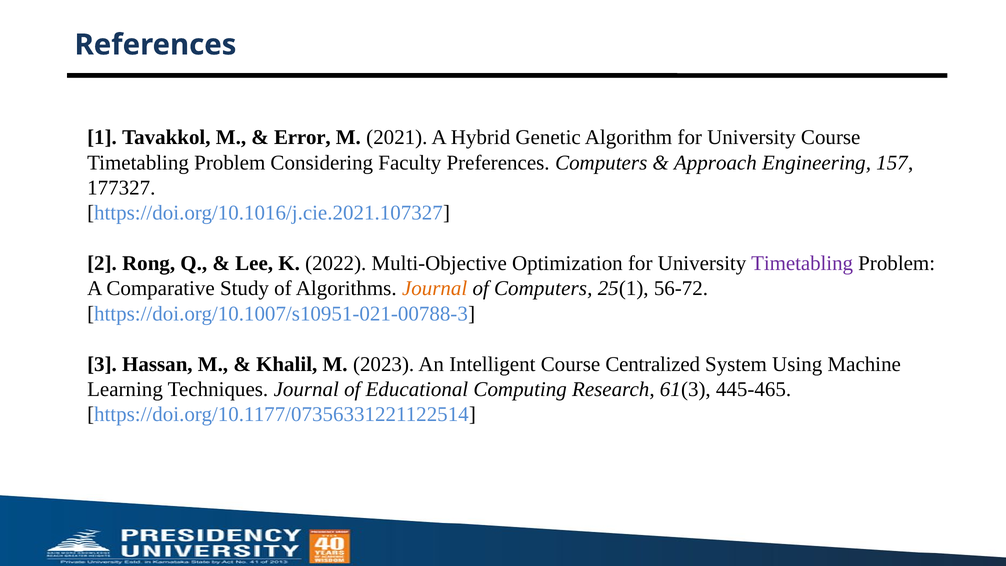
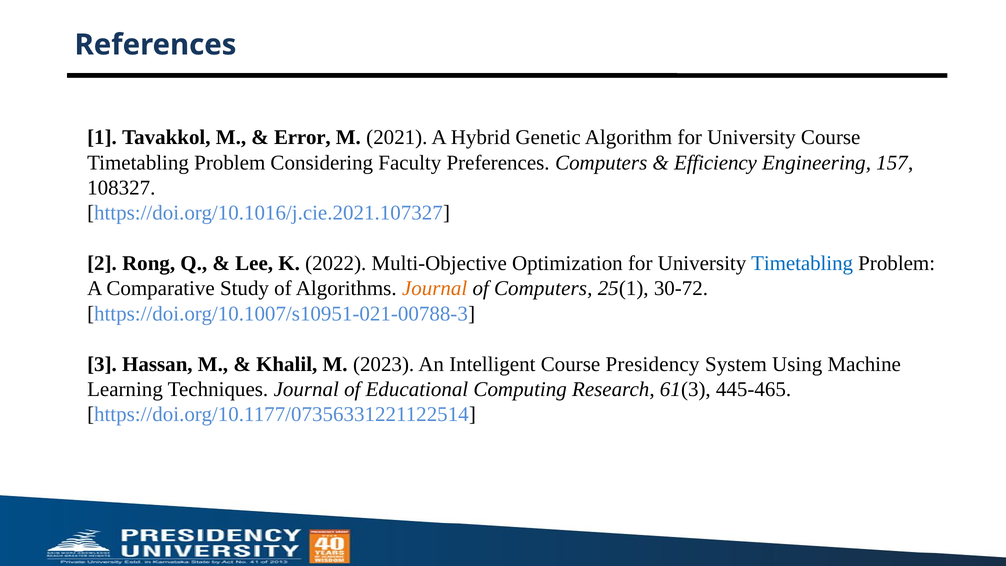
Approach: Approach -> Efficiency
177327: 177327 -> 108327
Timetabling at (802, 263) colour: purple -> blue
56-72: 56-72 -> 30-72
Centralized: Centralized -> Presidency
